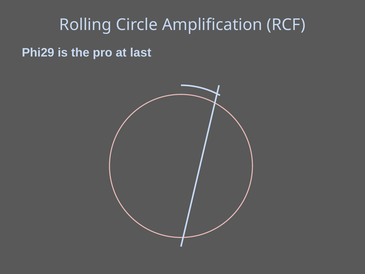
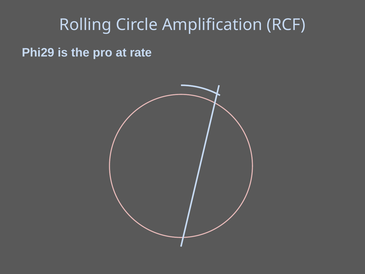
last: last -> rate
